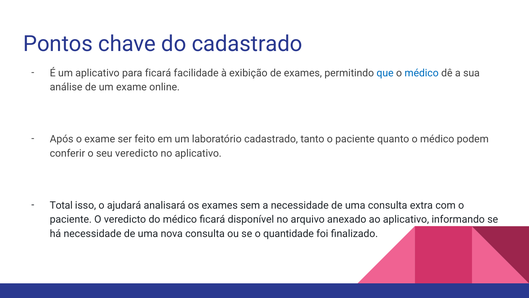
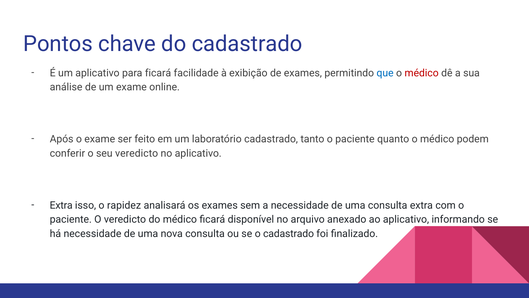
médico at (422, 73) colour: blue -> red
Total at (61, 205): Total -> Extra
ajudará: ajudará -> rapidez
o quantidade: quantidade -> cadastrado
